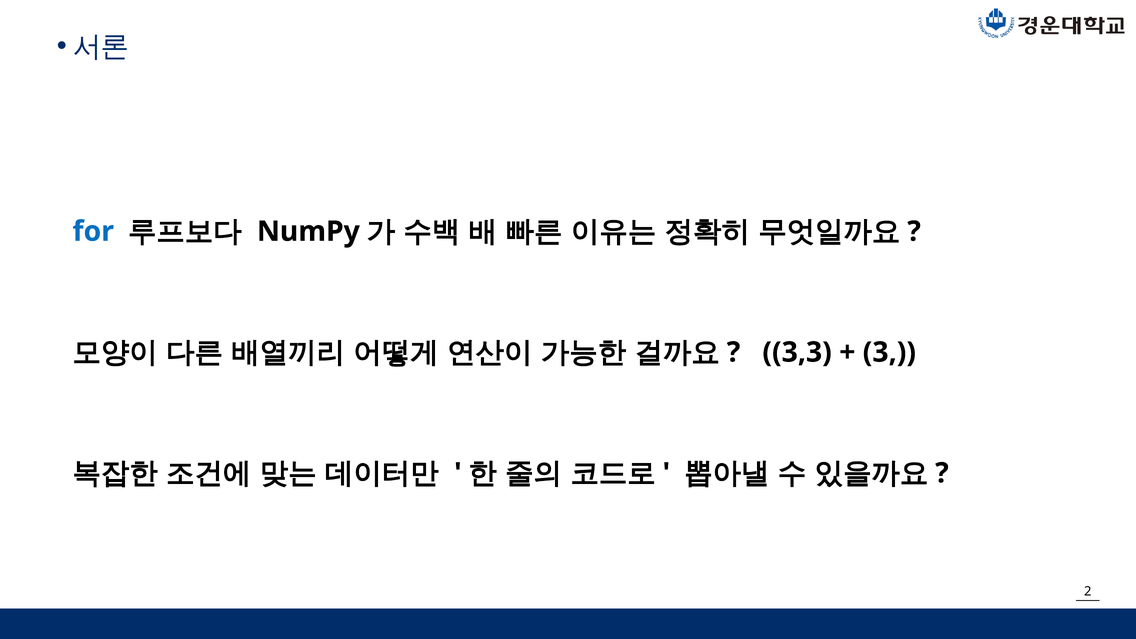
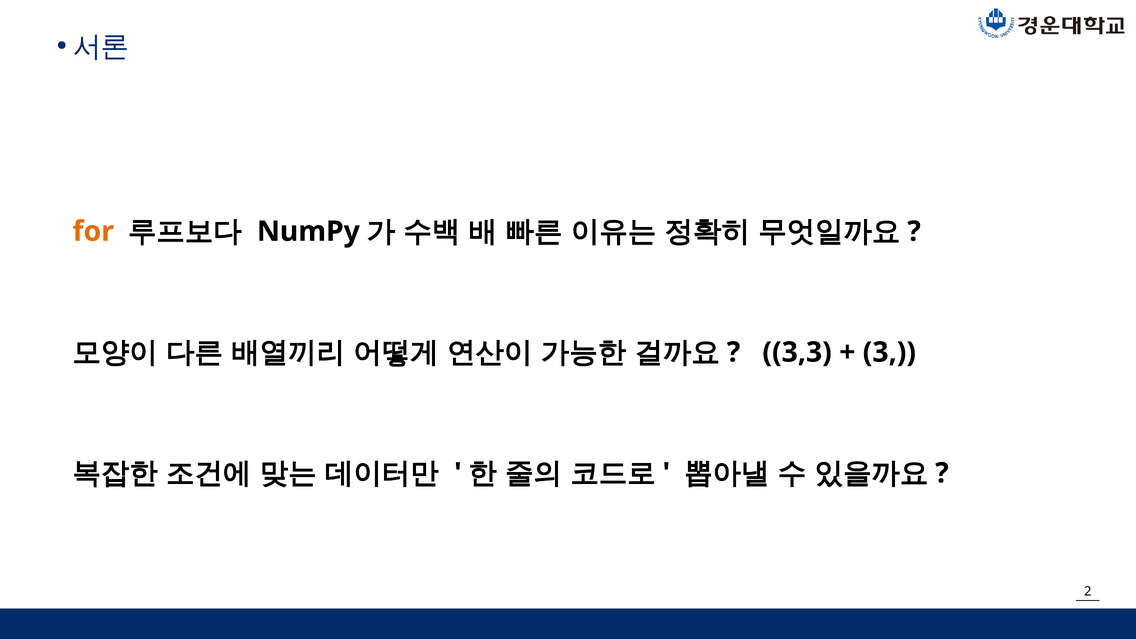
for colour: blue -> orange
